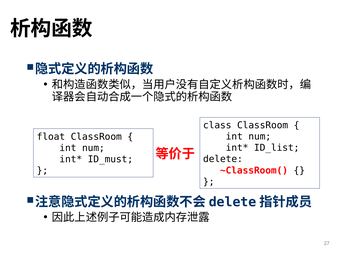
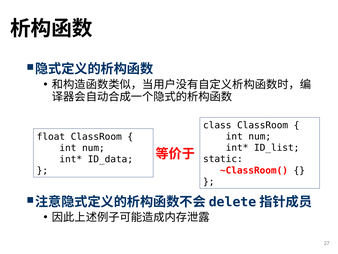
delete: delete -> static
ID_must: ID_must -> ID_data
